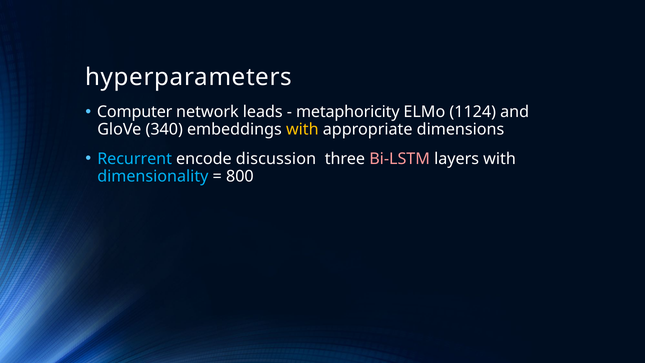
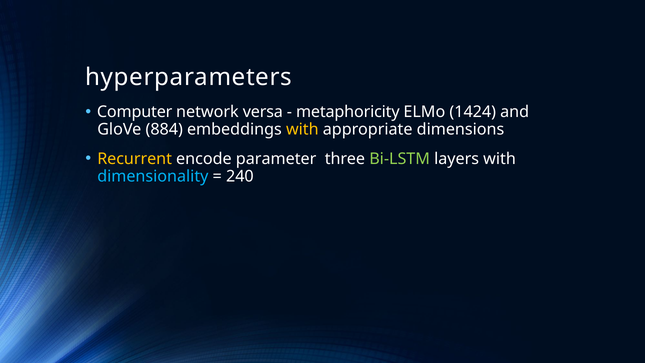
leads: leads -> versa
1124: 1124 -> 1424
340: 340 -> 884
Recurrent colour: light blue -> yellow
discussion: discussion -> parameter
Bi-LSTM colour: pink -> light green
800: 800 -> 240
